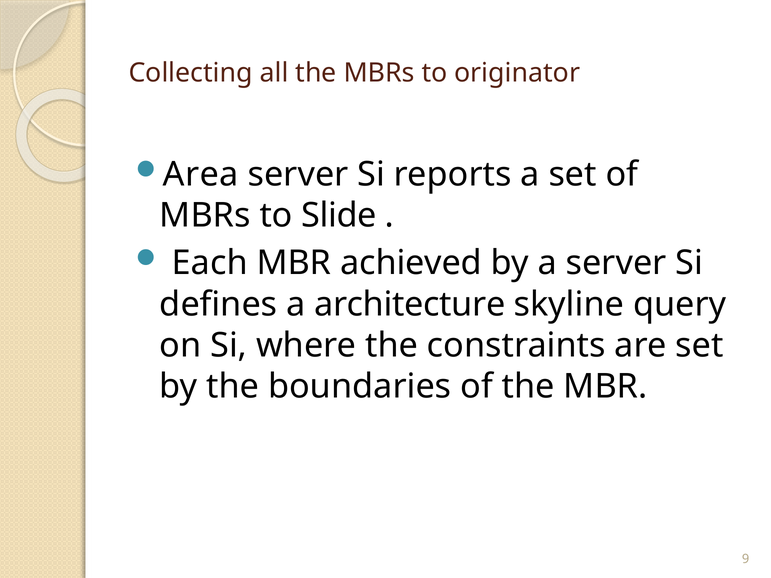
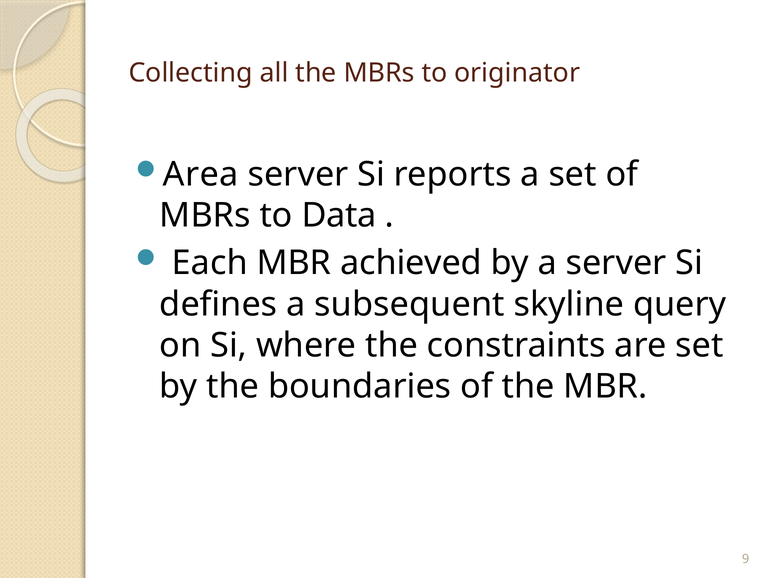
Slide: Slide -> Data
architecture: architecture -> subsequent
